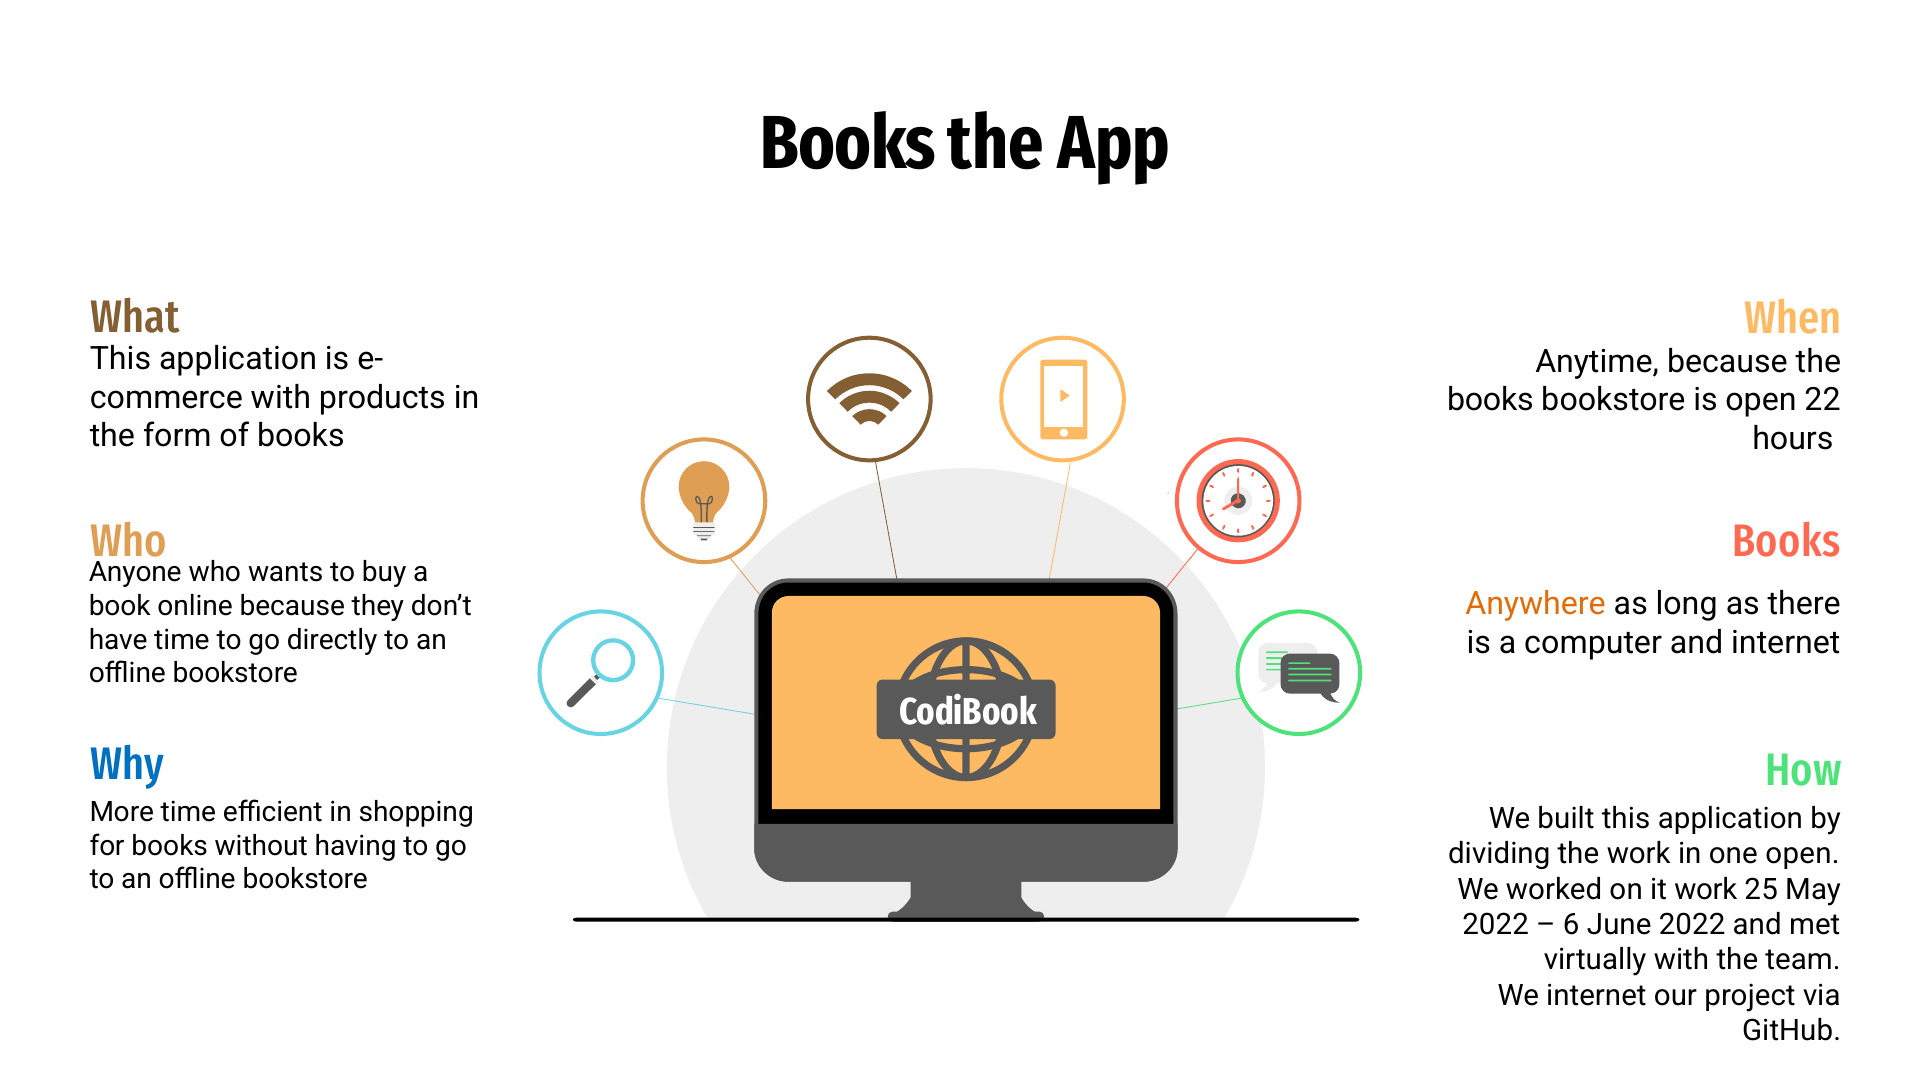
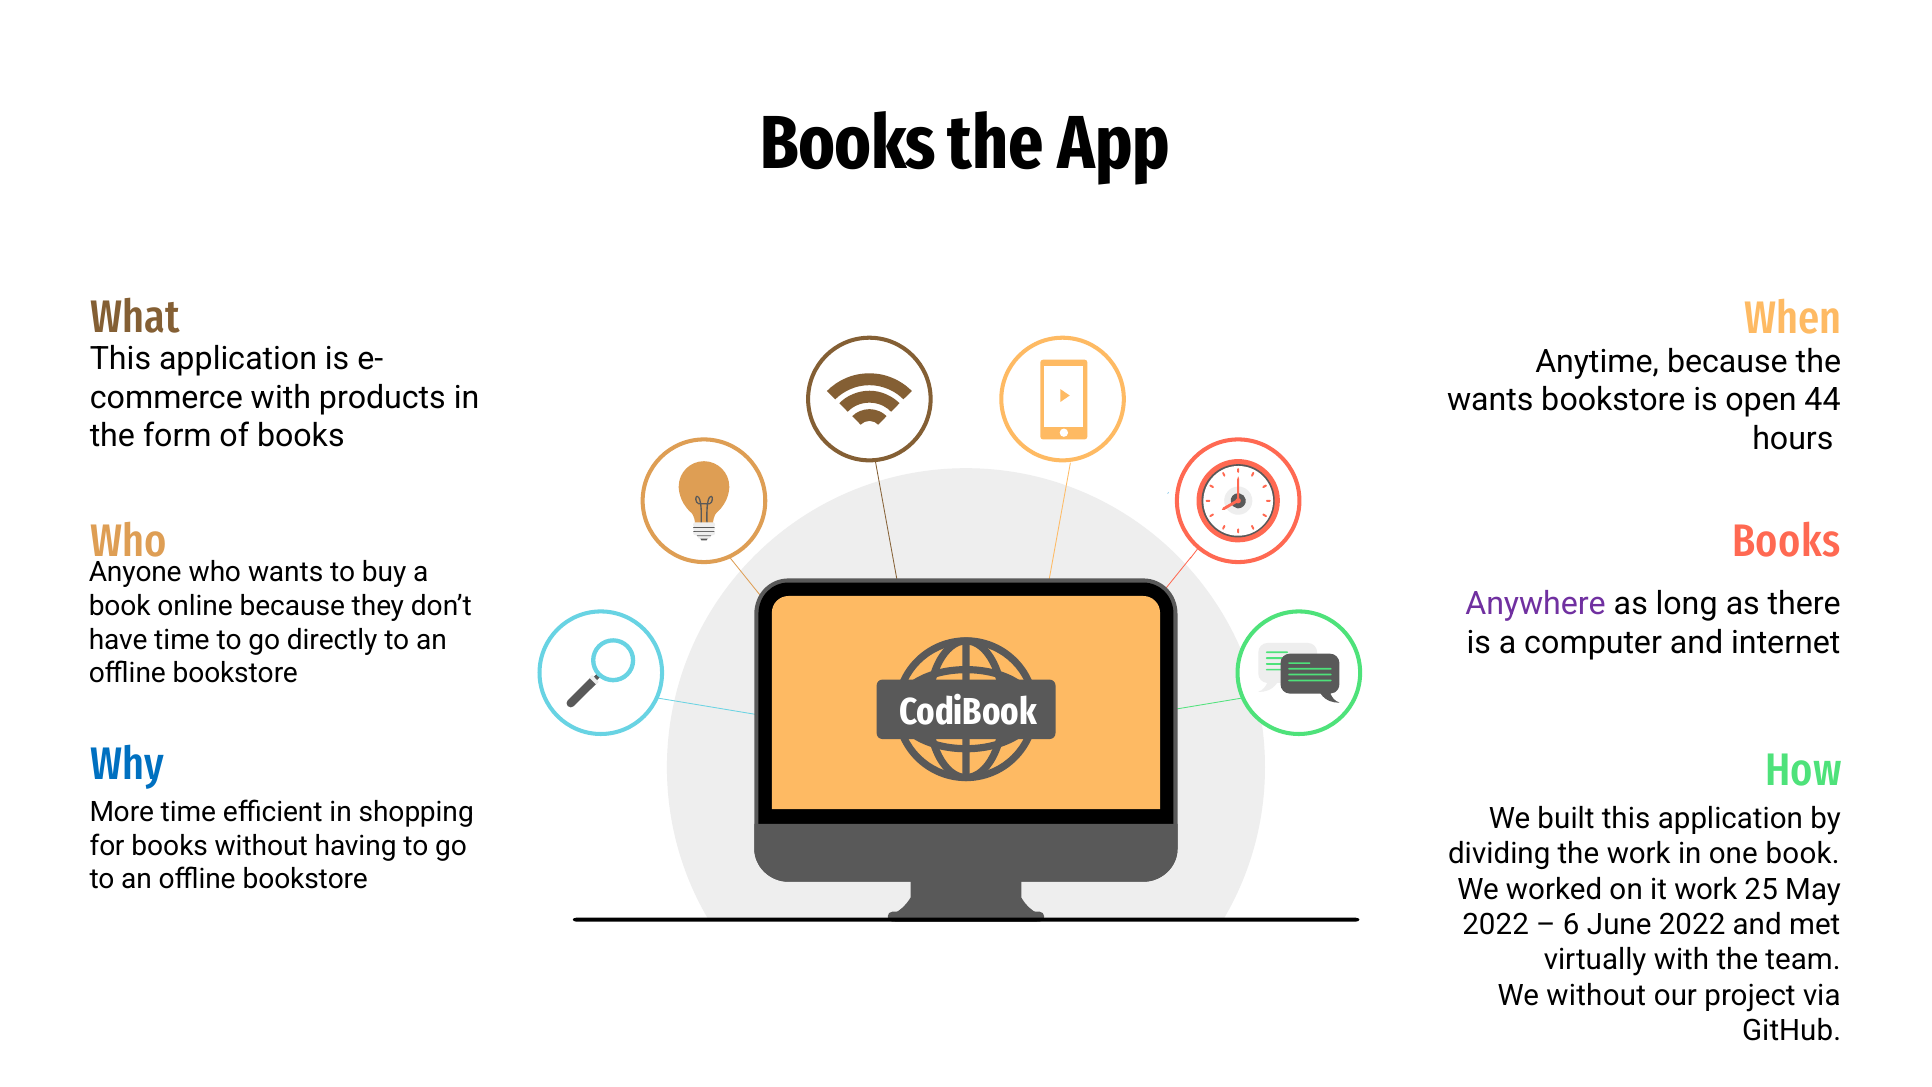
books at (1490, 400): books -> wants
22: 22 -> 44
Anywhere colour: orange -> purple
one open: open -> book
We internet: internet -> without
